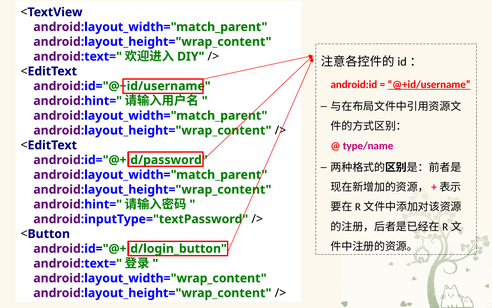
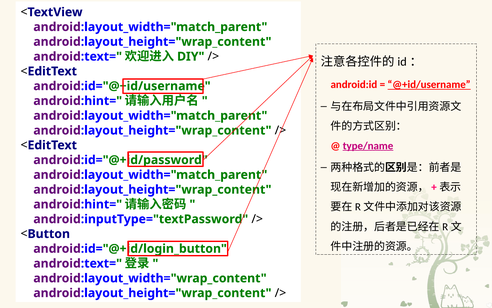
type/name underline: none -> present
